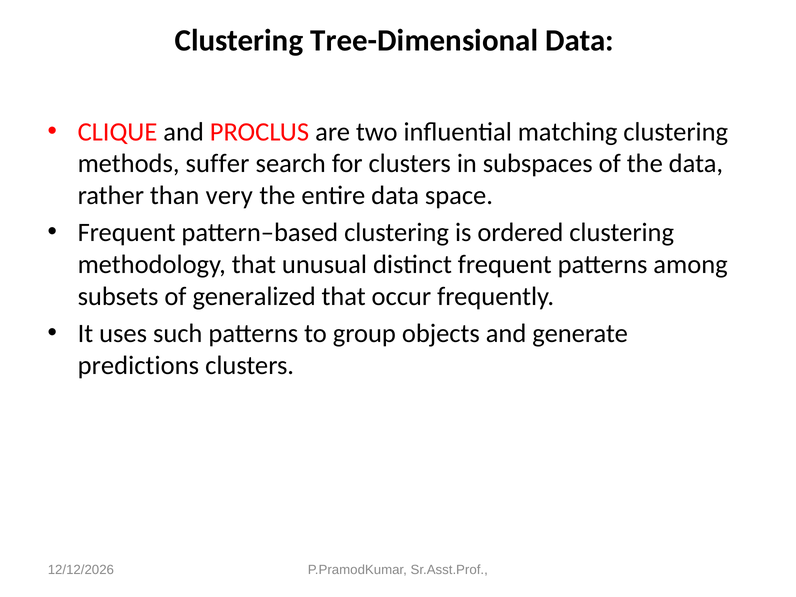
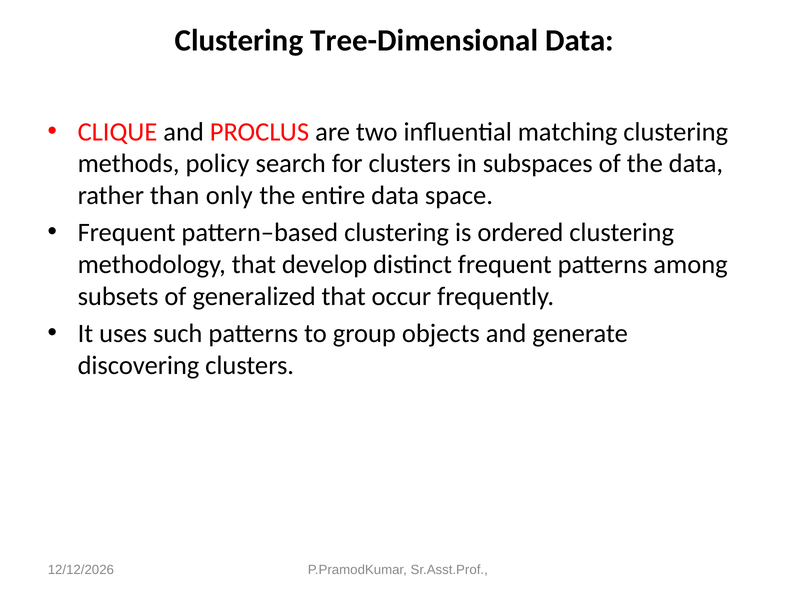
suffer: suffer -> policy
very: very -> only
unusual: unusual -> develop
predictions: predictions -> discovering
